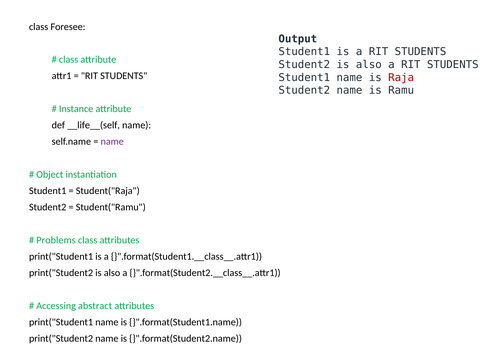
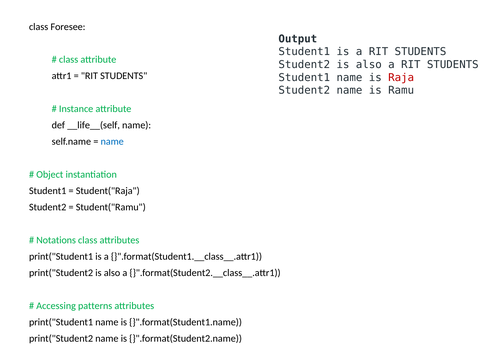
name at (112, 142) colour: purple -> blue
Problems: Problems -> Notations
abstract: abstract -> patterns
